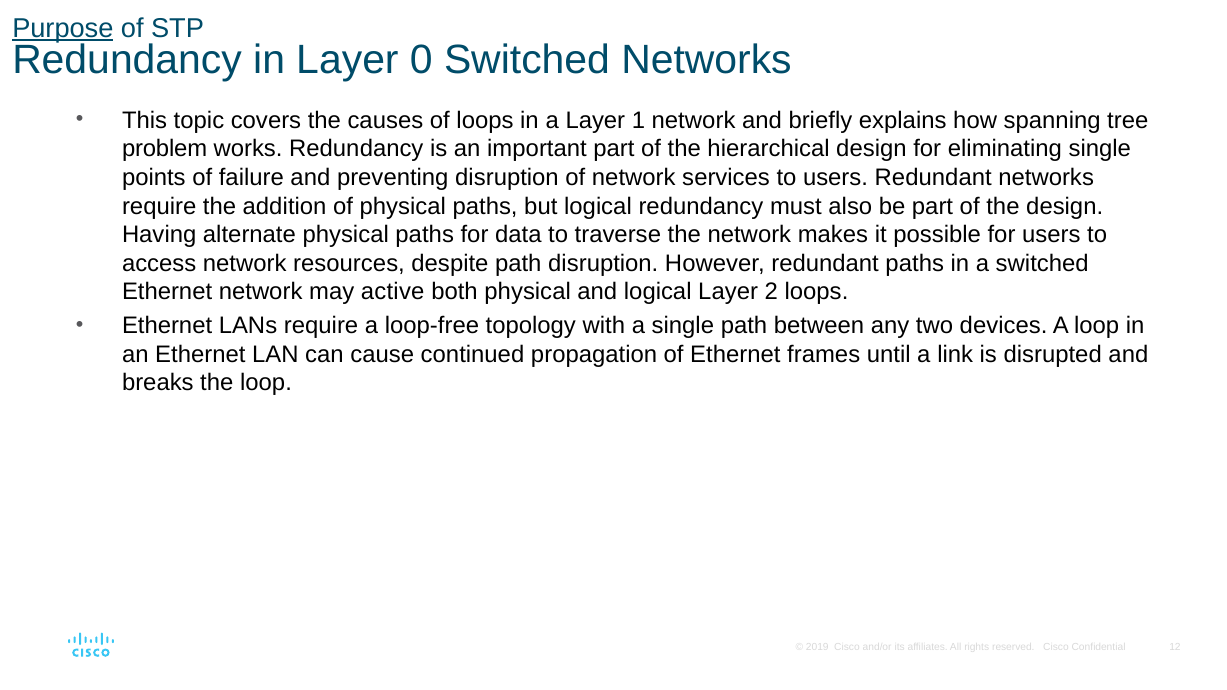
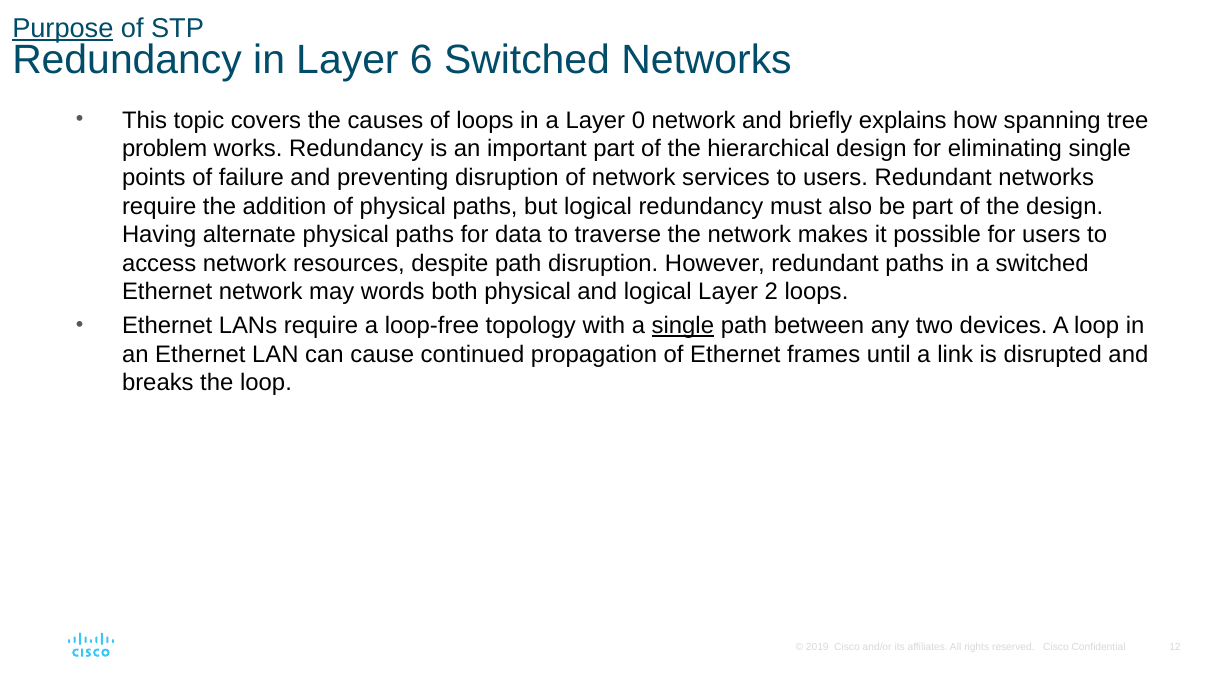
0: 0 -> 6
1: 1 -> 0
active: active -> words
single at (683, 326) underline: none -> present
